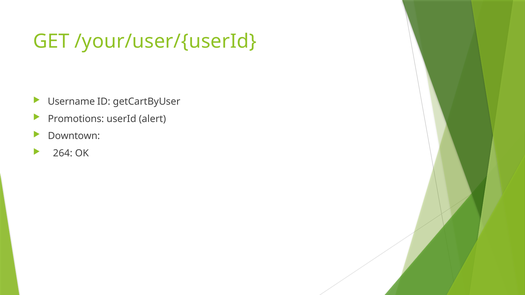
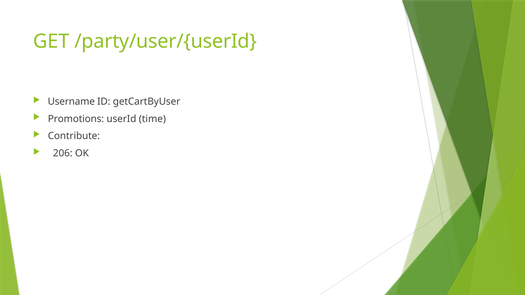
/your/user/{userId: /your/user/{userId -> /party/user/{userId
alert: alert -> time
Downtown: Downtown -> Contribute
264: 264 -> 206
